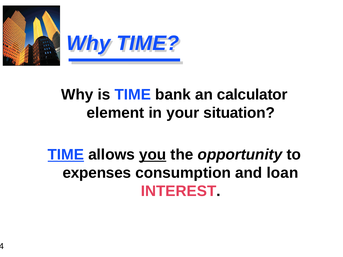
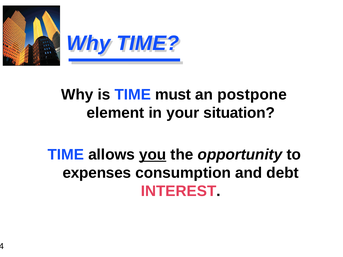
bank: bank -> must
calculator: calculator -> postpone
TIME at (66, 155) underline: present -> none
loan: loan -> debt
